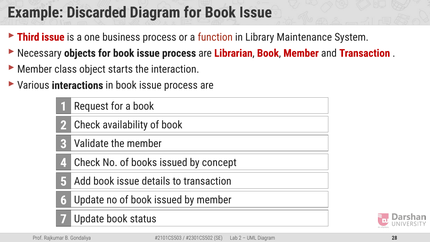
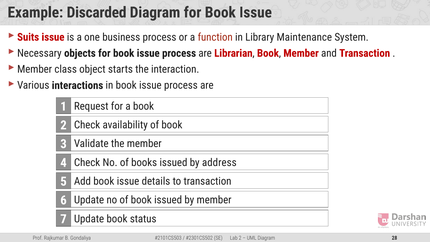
Third: Third -> Suits
concept: concept -> address
